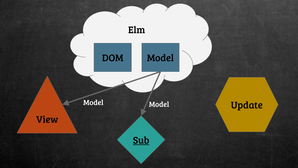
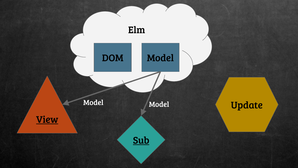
View underline: none -> present
